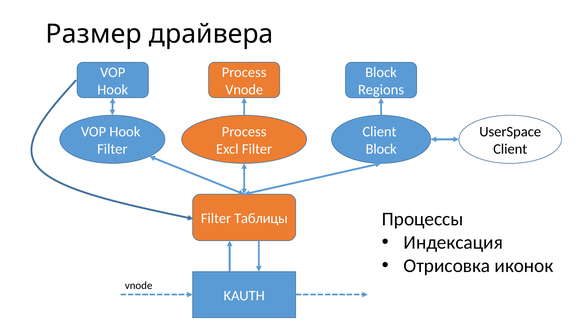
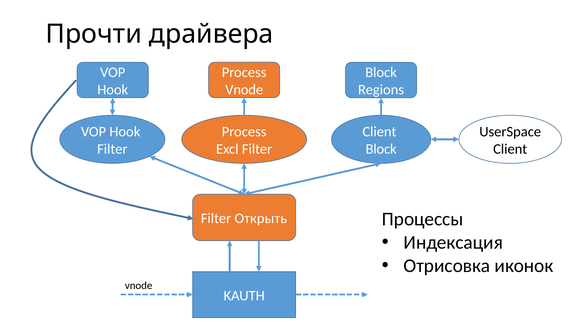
Размер: Размер -> Прочти
Таблицы: Таблицы -> Открыть
